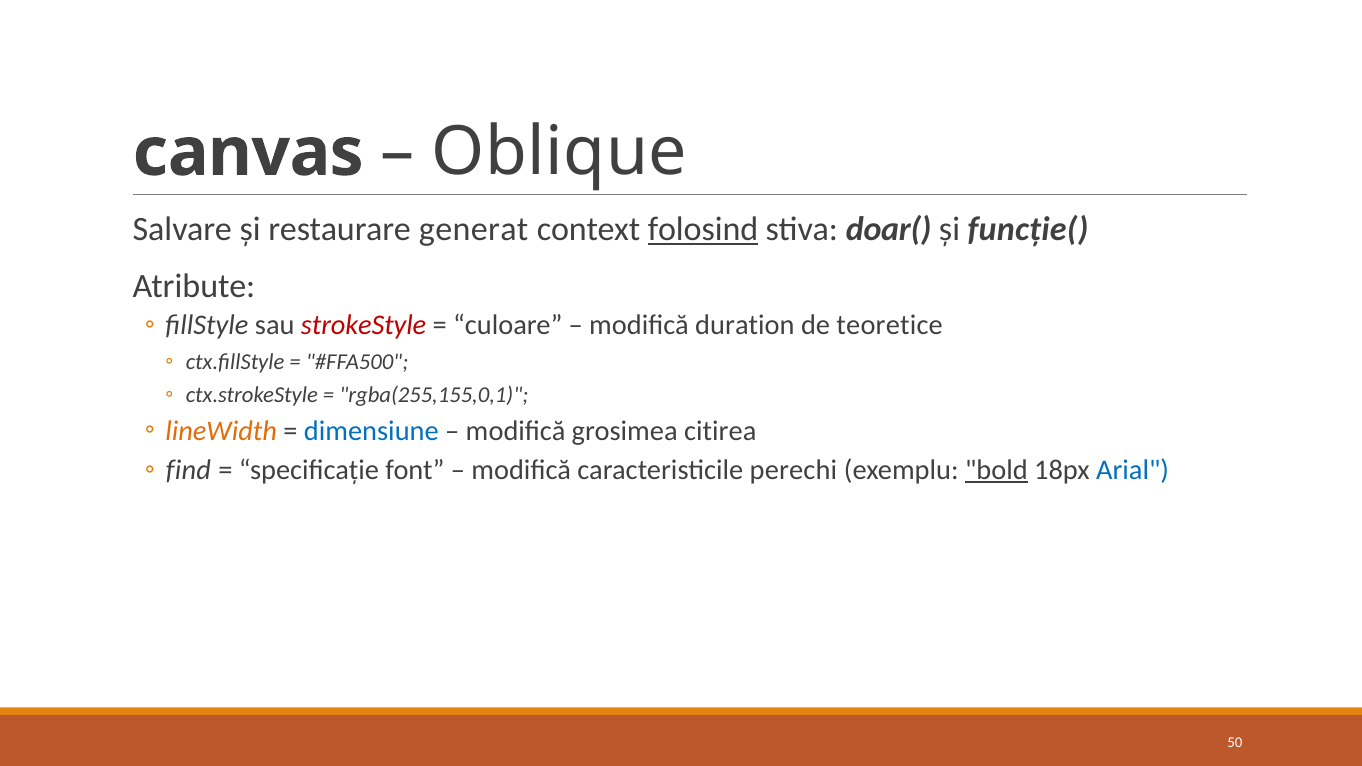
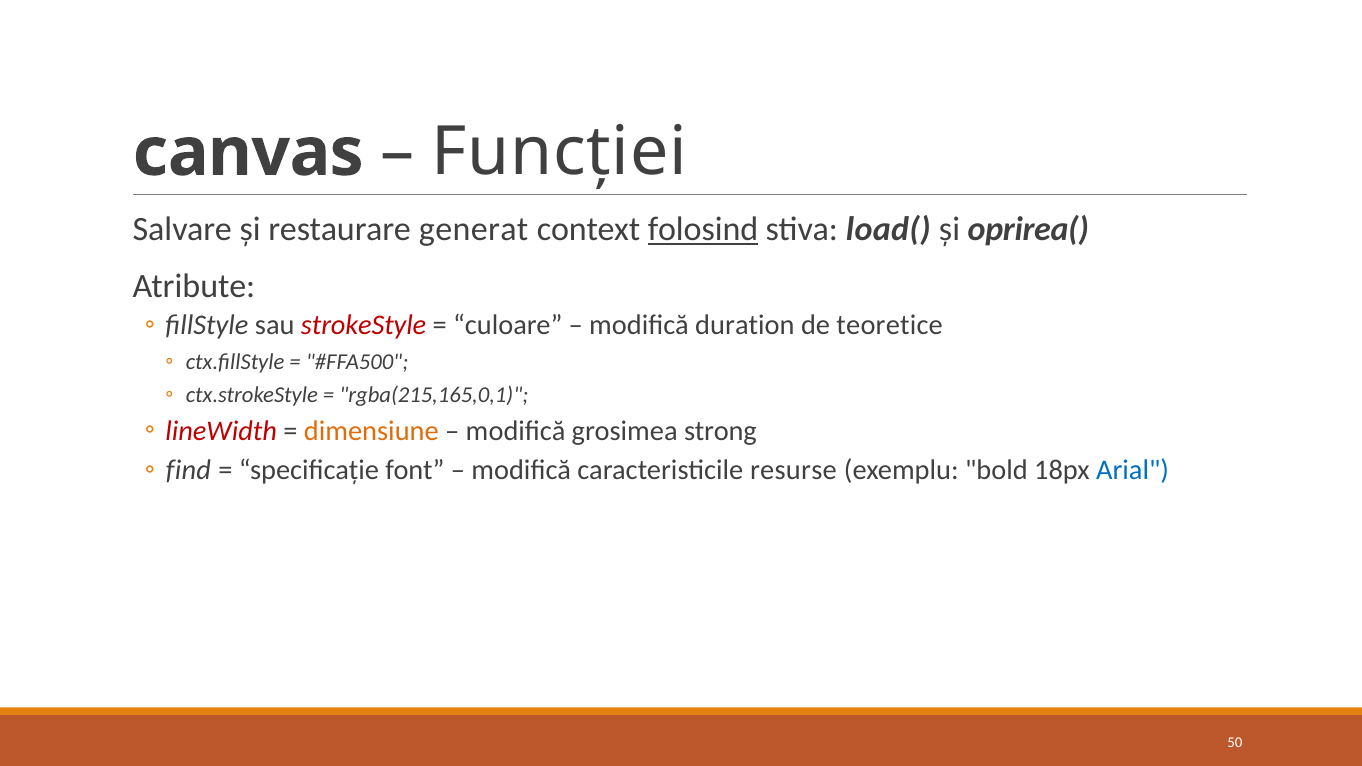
Oblique: Oblique -> Funcției
doar(: doar( -> load(
funcție(: funcție( -> oprirea(
rgba(255,155,0,1: rgba(255,155,0,1 -> rgba(215,165,0,1
lineWidth colour: orange -> red
dimensiune colour: blue -> orange
citirea: citirea -> strong
perechi: perechi -> resurse
bold underline: present -> none
